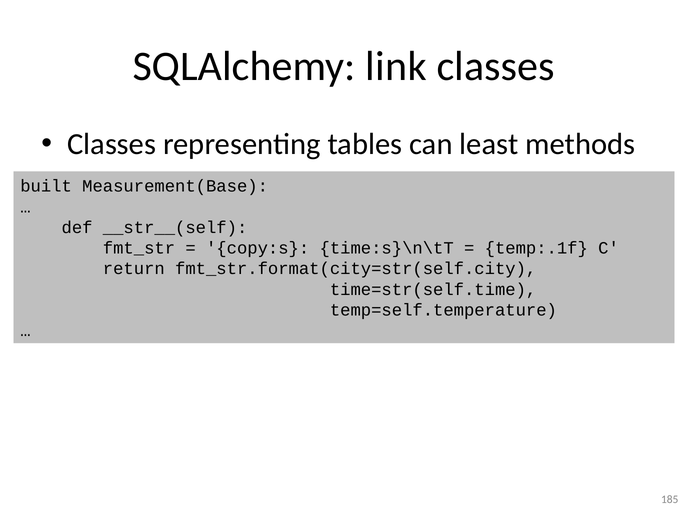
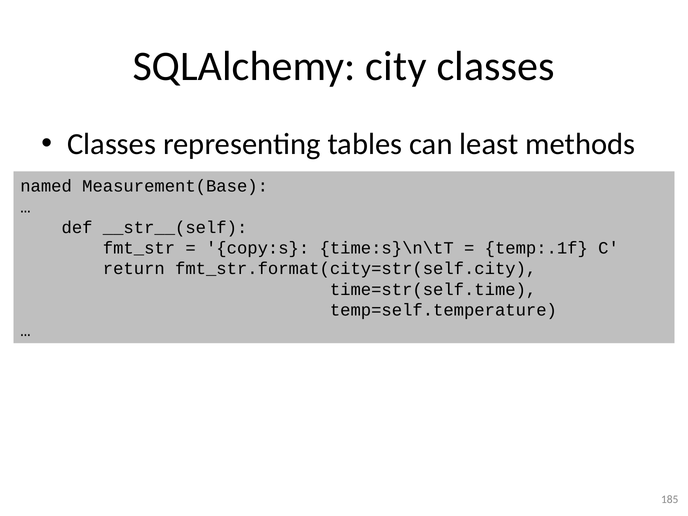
link: link -> city
built: built -> named
